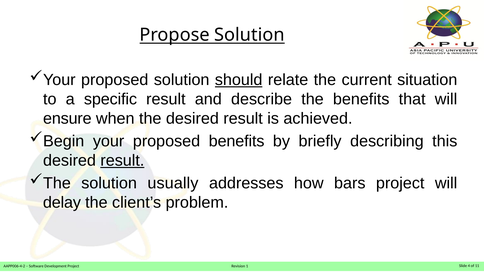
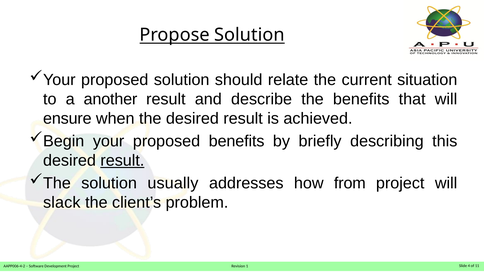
should underline: present -> none
specific: specific -> another
bars: bars -> from
delay: delay -> slack
